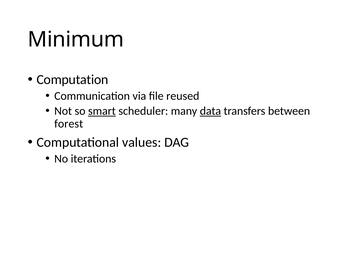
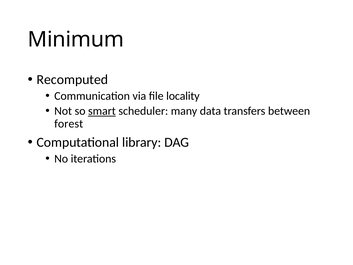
Computation: Computation -> Recomputed
reused: reused -> locality
data underline: present -> none
values: values -> library
